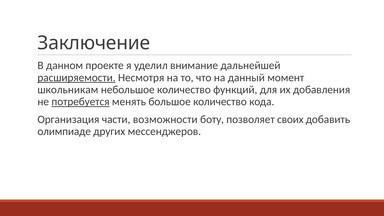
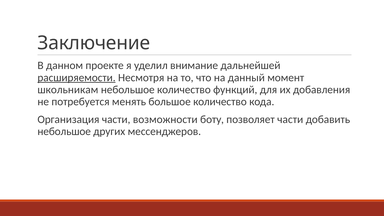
потребуется underline: present -> none
позволяет своих: своих -> части
олимпиаде at (64, 132): олимпиаде -> небольшое
